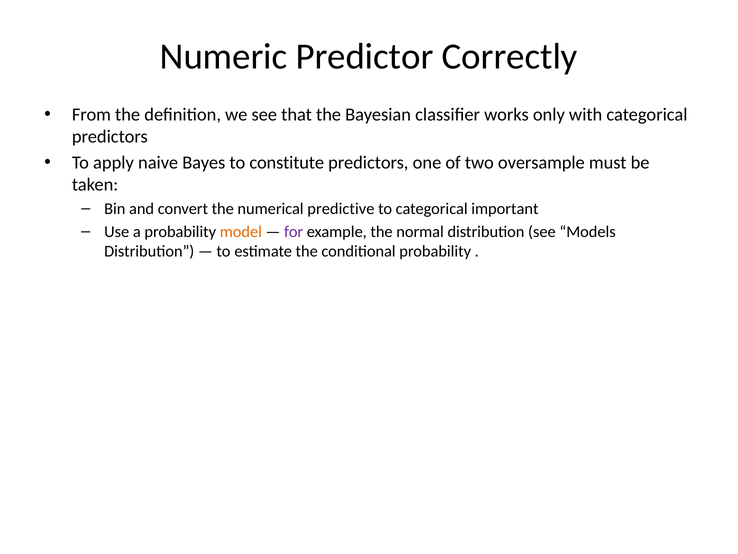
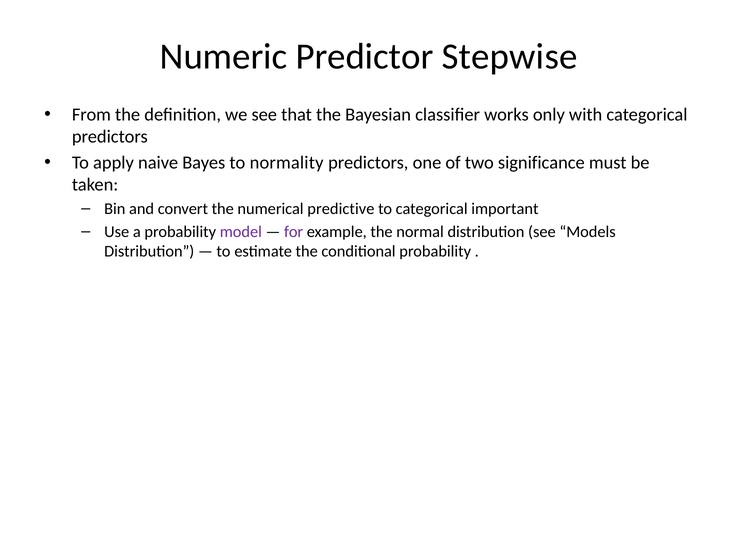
Correctly: Correctly -> Stepwise
constitute: constitute -> normality
oversample: oversample -> significance
model colour: orange -> purple
